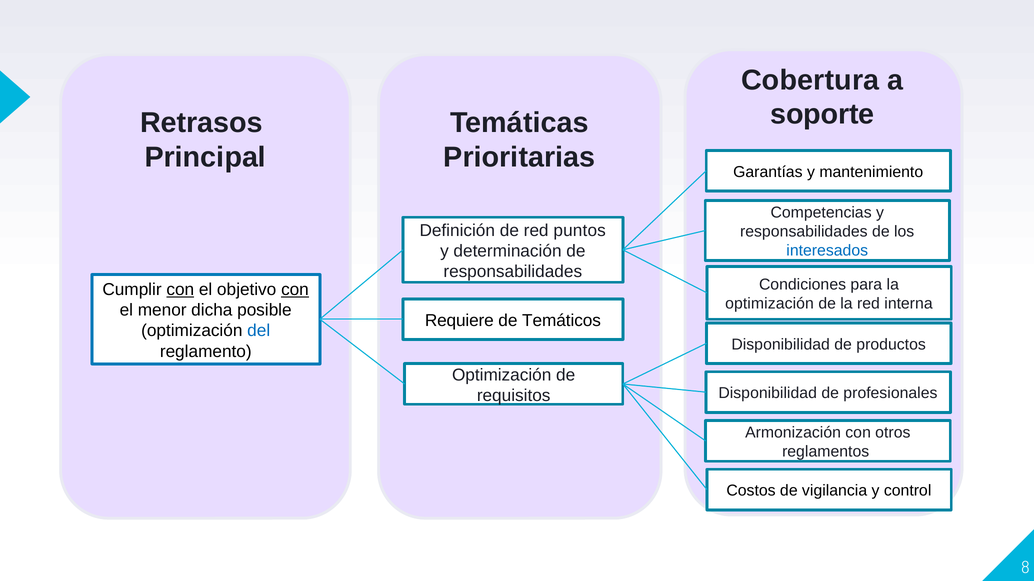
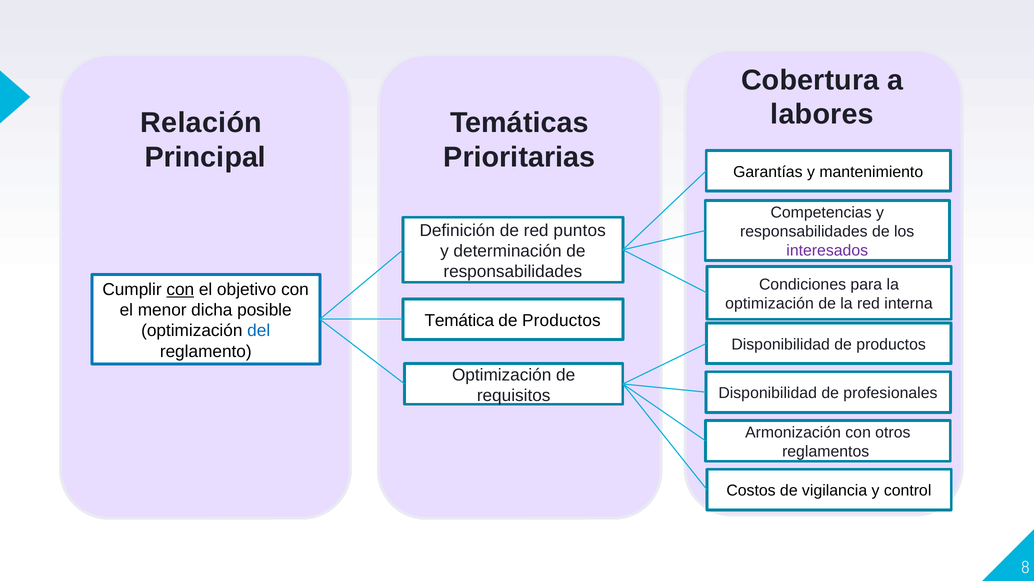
soporte: soporte -> labores
Retrasos: Retrasos -> Relación
interesados colour: blue -> purple
con at (295, 290) underline: present -> none
Requiere: Requiere -> Temática
Temáticos at (562, 321): Temáticos -> Productos
